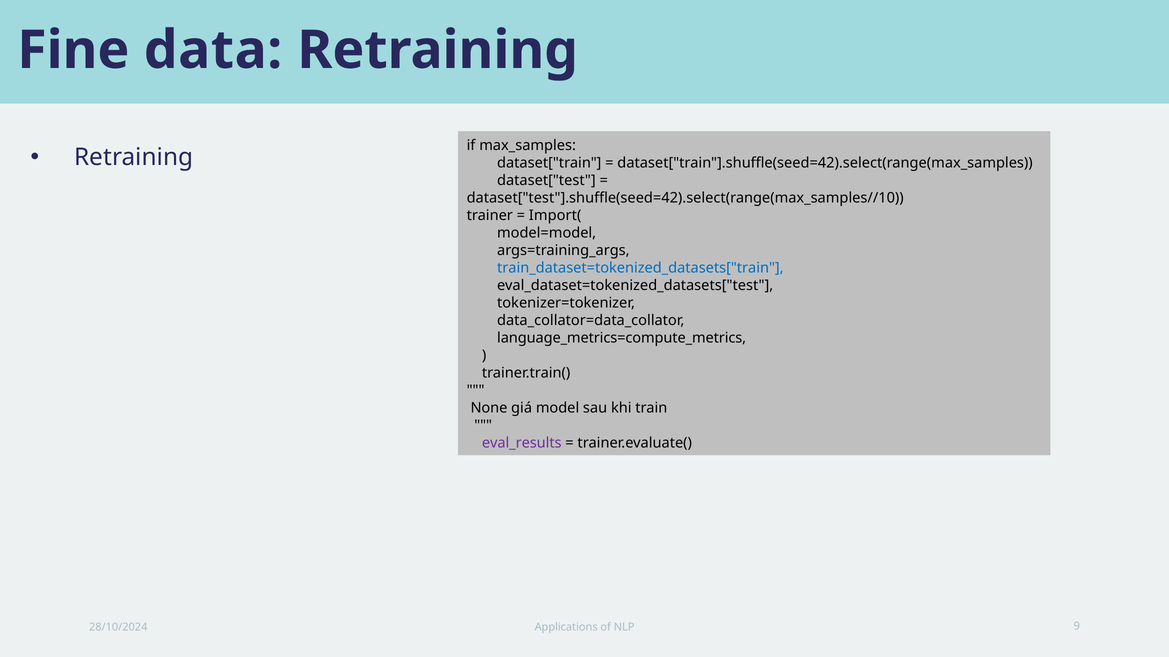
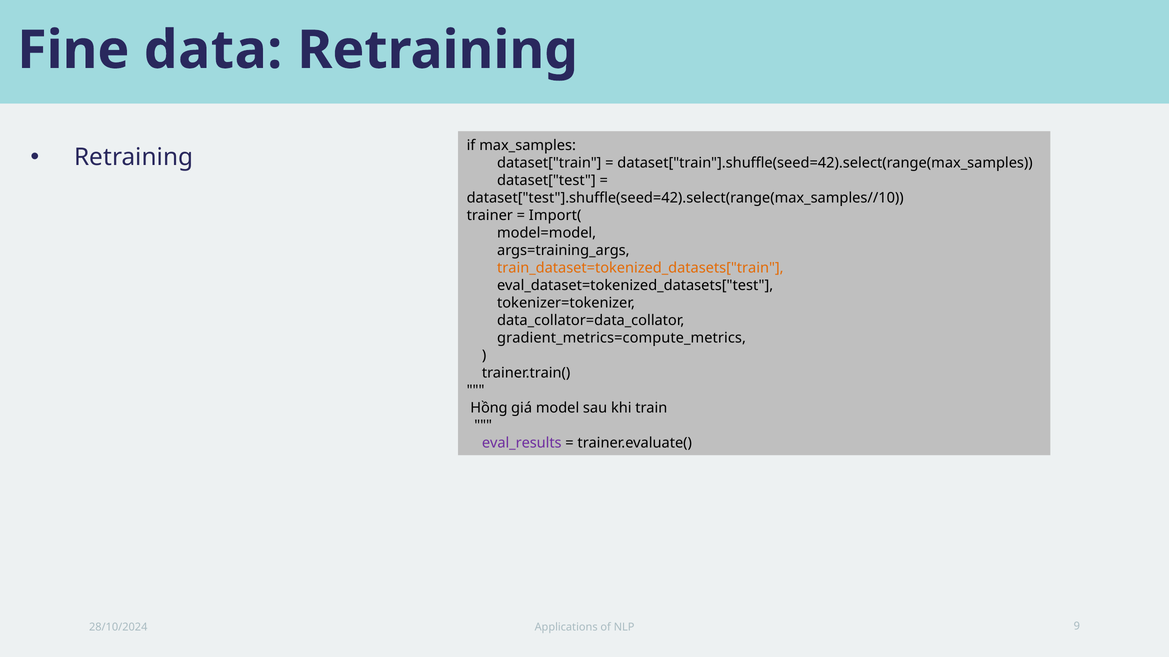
train_dataset=tokenized_datasets["train colour: blue -> orange
language_metrics=compute_metrics: language_metrics=compute_metrics -> gradient_metrics=compute_metrics
None: None -> Hồng
